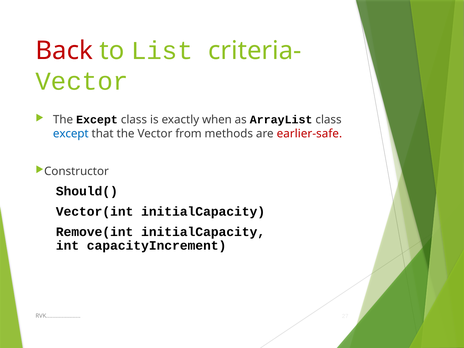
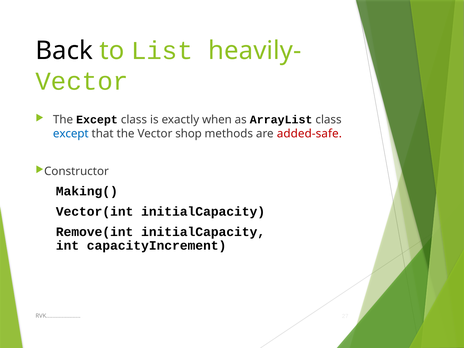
Back colour: red -> black
criteria-: criteria- -> heavily-
from: from -> shop
earlier-safe: earlier-safe -> added-safe
Should(: Should( -> Making(
